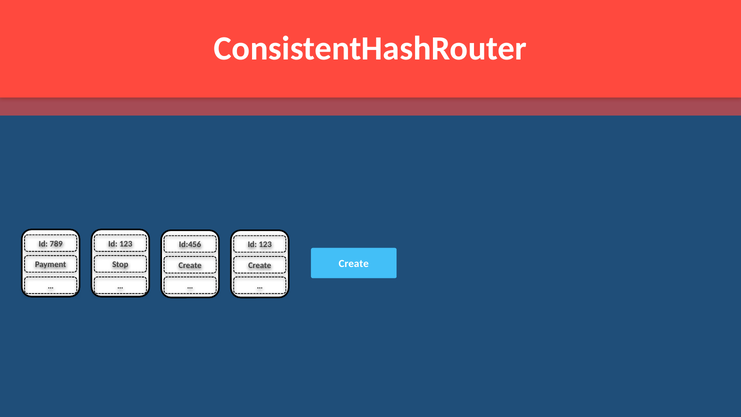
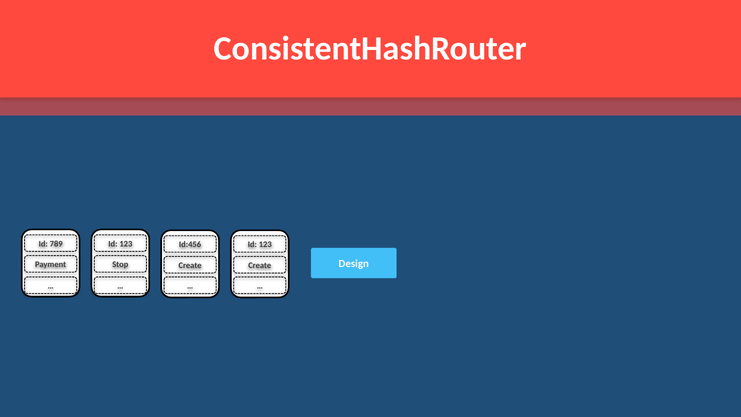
Create at (354, 264): Create -> Design
